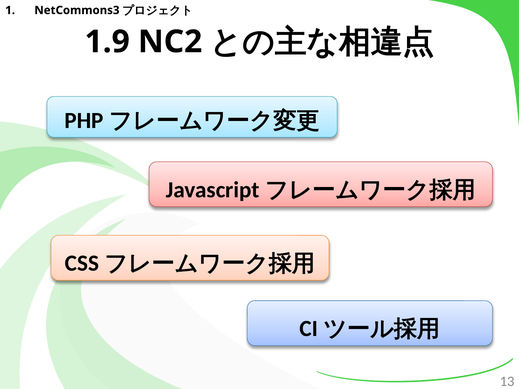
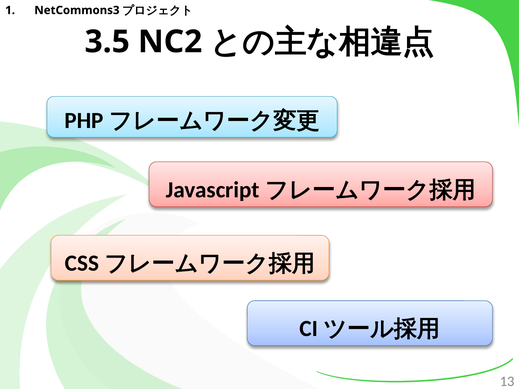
1.9: 1.9 -> 3.5
